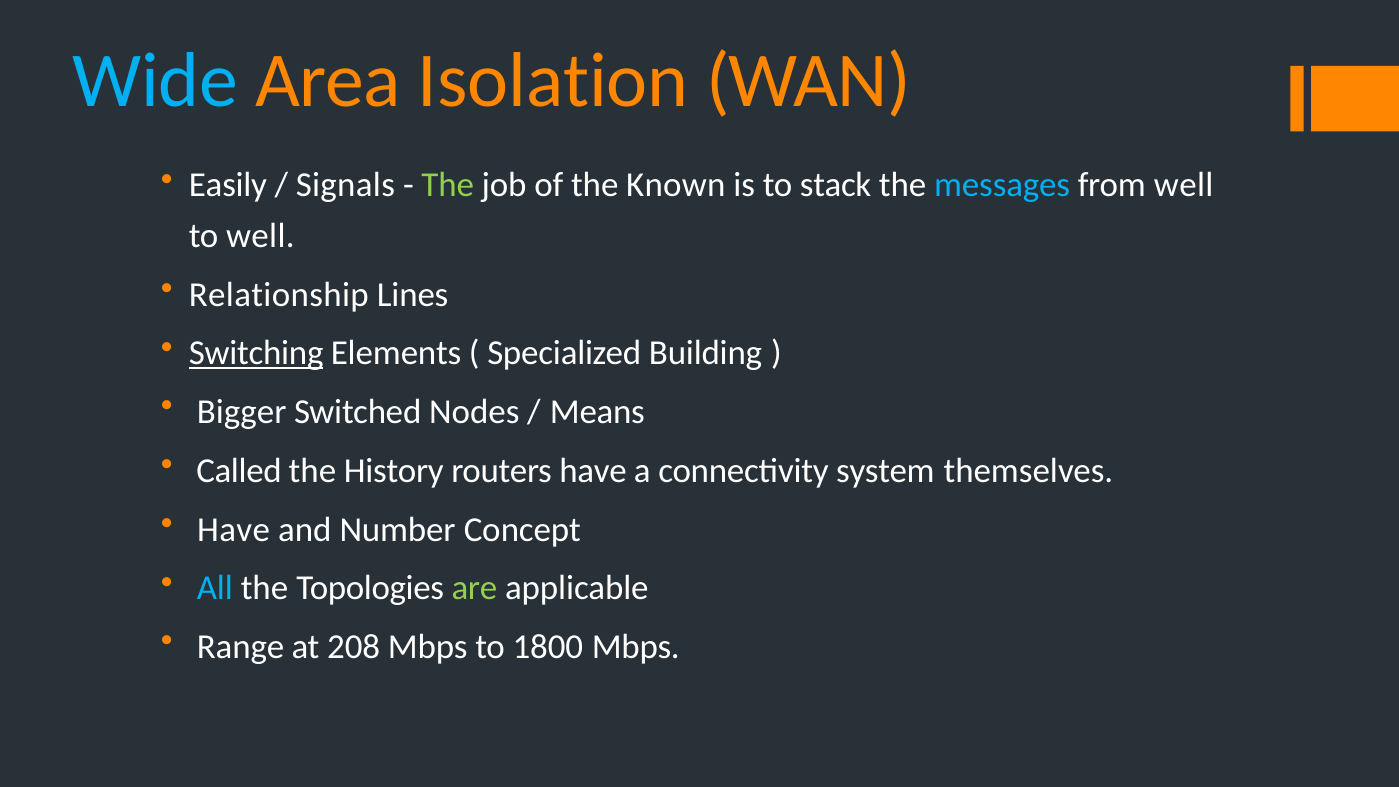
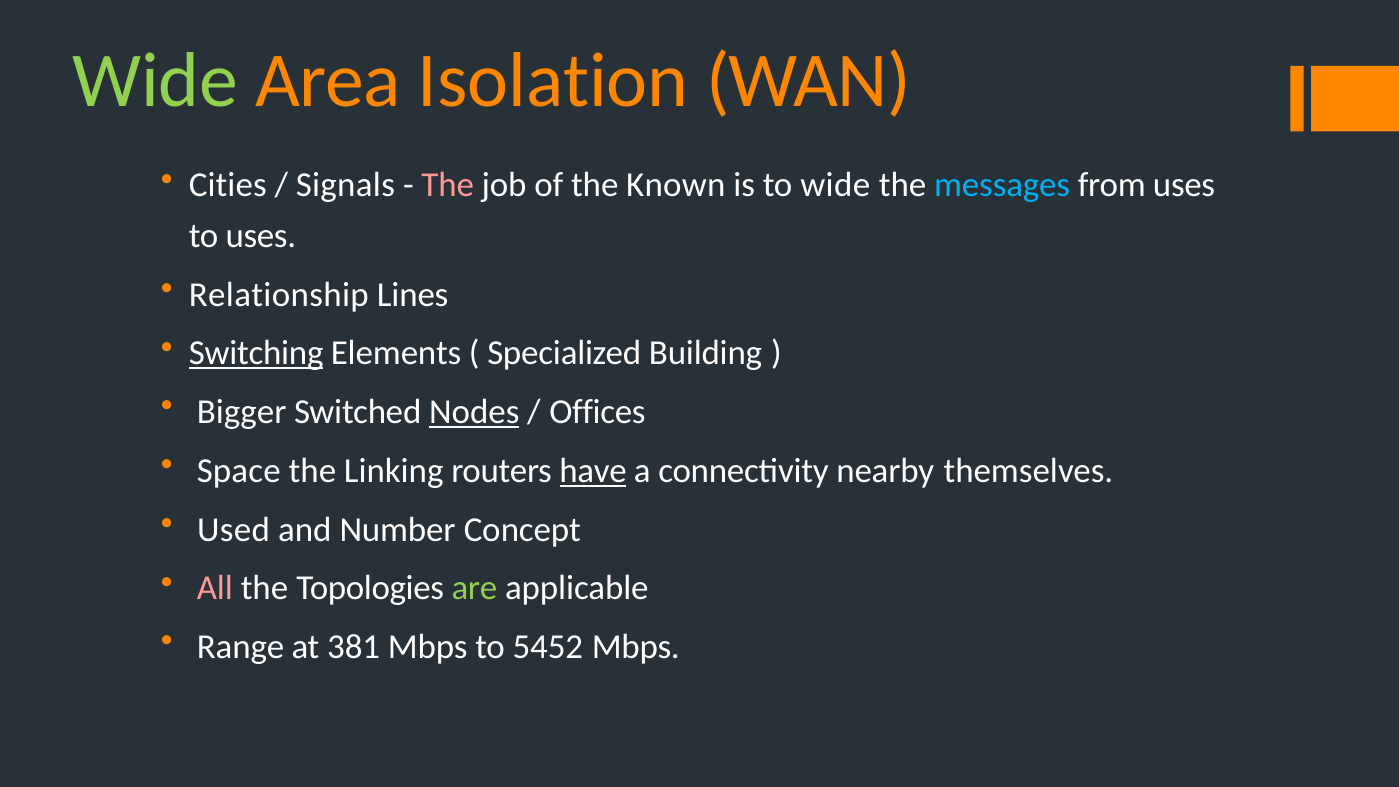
Wide at (155, 81) colour: light blue -> light green
Easily: Easily -> Cities
The at (448, 185) colour: light green -> pink
to stack: stack -> wide
from well: well -> uses
to well: well -> uses
Nodes underline: none -> present
Means: Means -> Offices
Called: Called -> Space
History: History -> Linking
have at (593, 471) underline: none -> present
system: system -> nearby
Have at (234, 530): Have -> Used
All colour: light blue -> pink
208: 208 -> 381
1800: 1800 -> 5452
